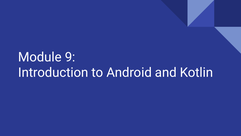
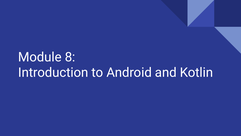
9: 9 -> 8
